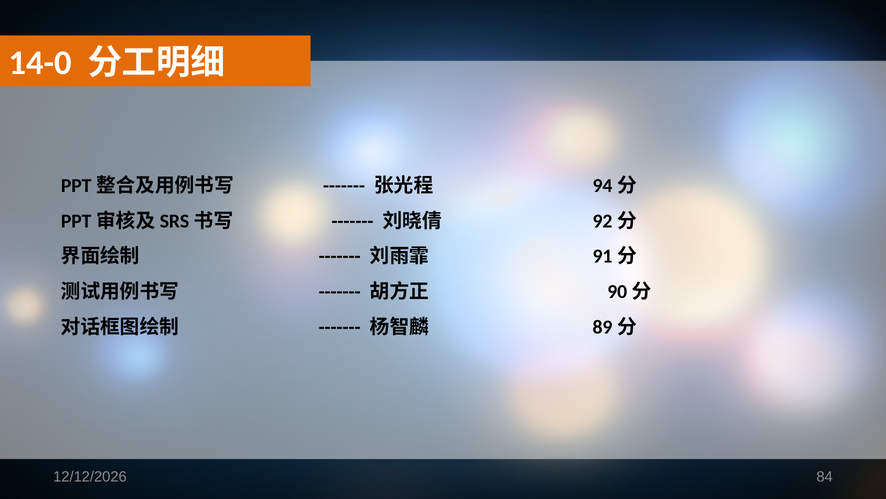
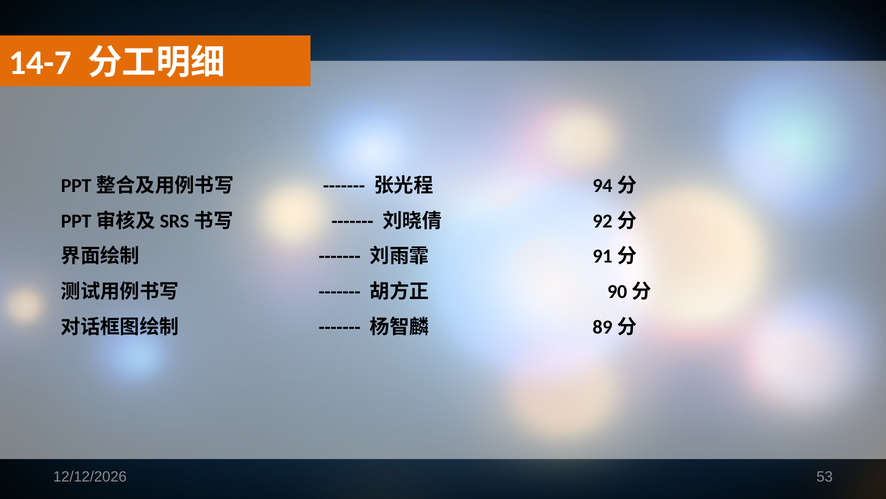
14-0: 14-0 -> 14-7
84: 84 -> 53
